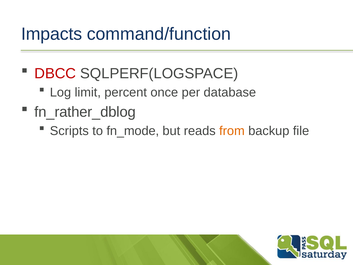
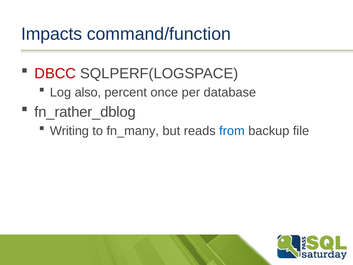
limit: limit -> also
Scripts: Scripts -> Writing
fn_mode: fn_mode -> fn_many
from colour: orange -> blue
